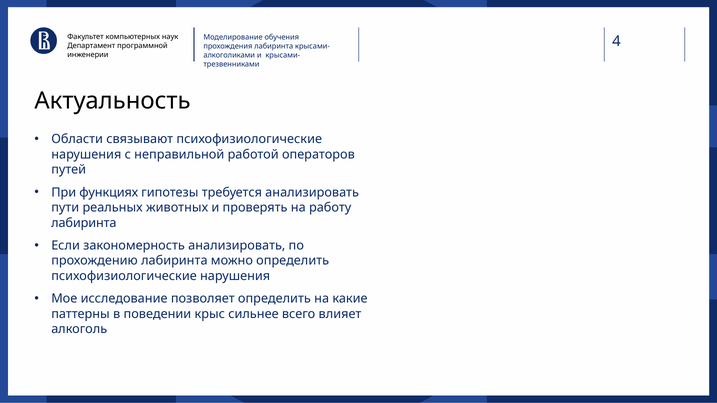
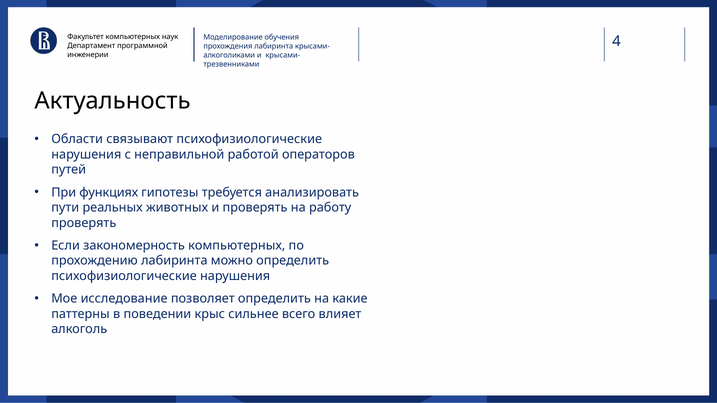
лабиринта at (84, 223): лабиринта -> проверять
закономерность анализировать: анализировать -> компьютерных
